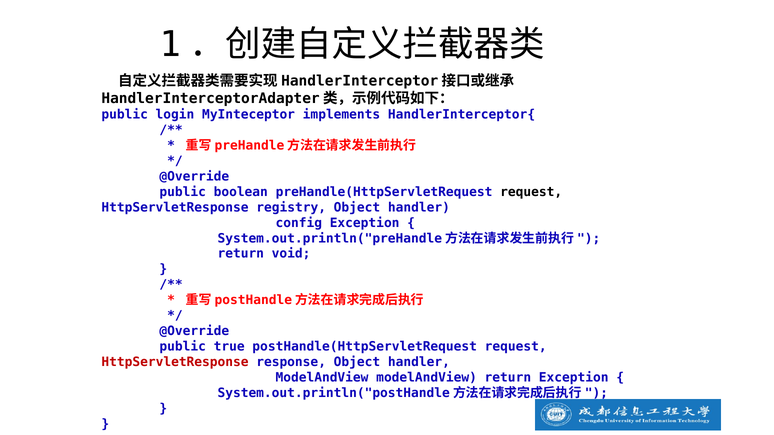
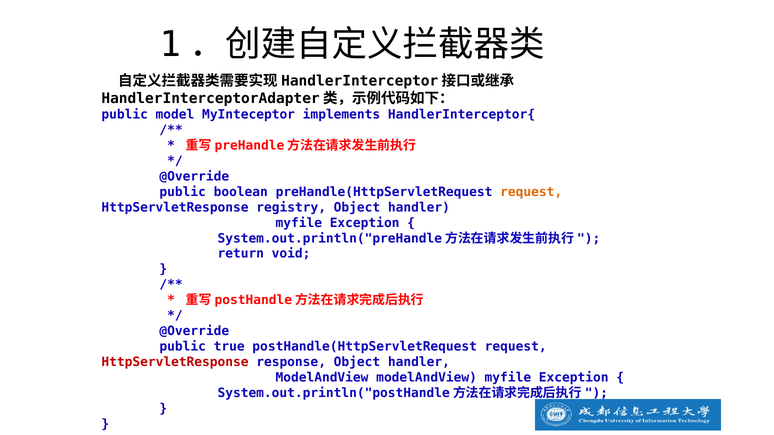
login: login -> model
request at (531, 192) colour: black -> orange
config at (299, 223): config -> myfile
modelAndView return: return -> myfile
